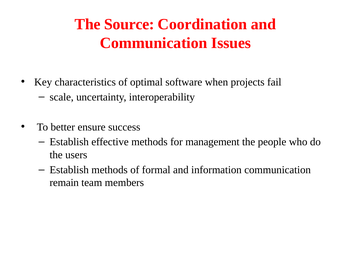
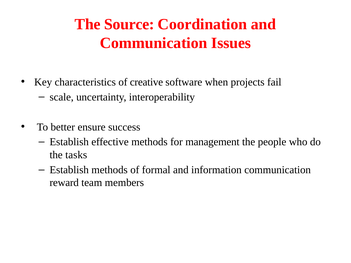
optimal: optimal -> creative
users: users -> tasks
remain: remain -> reward
